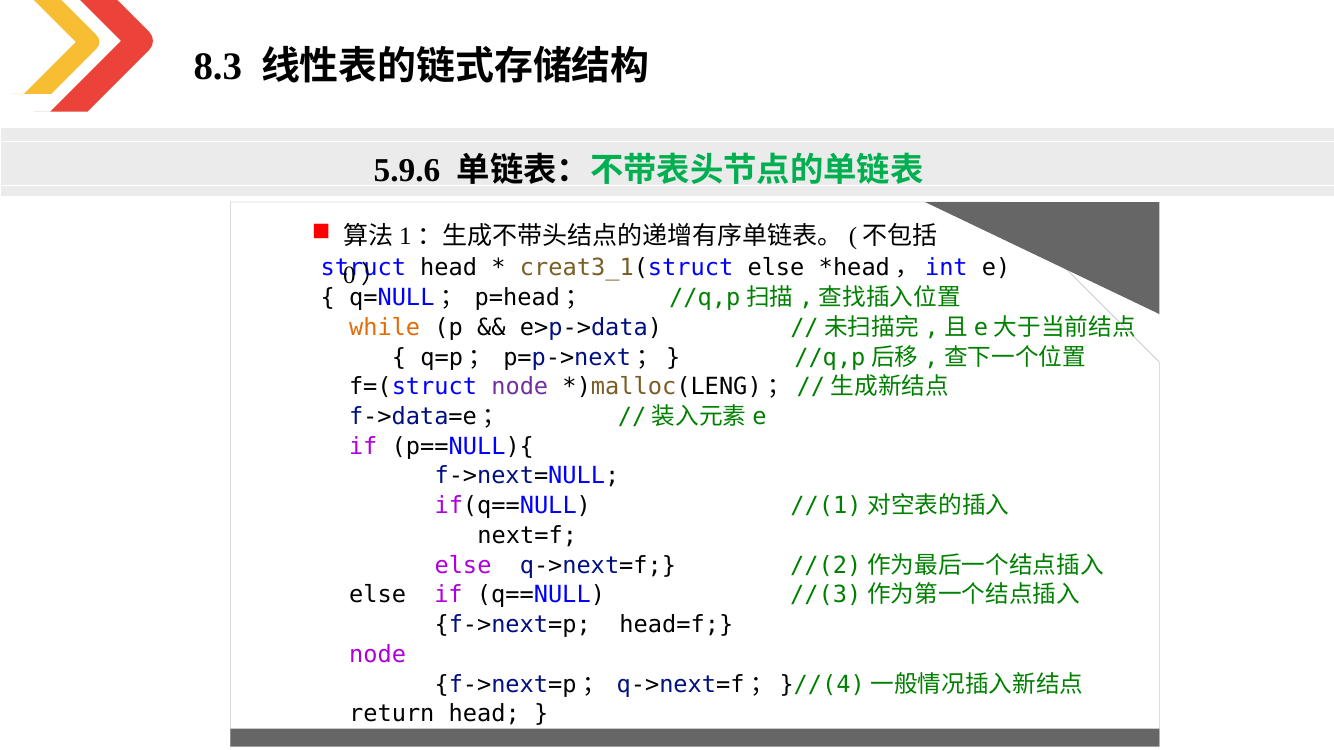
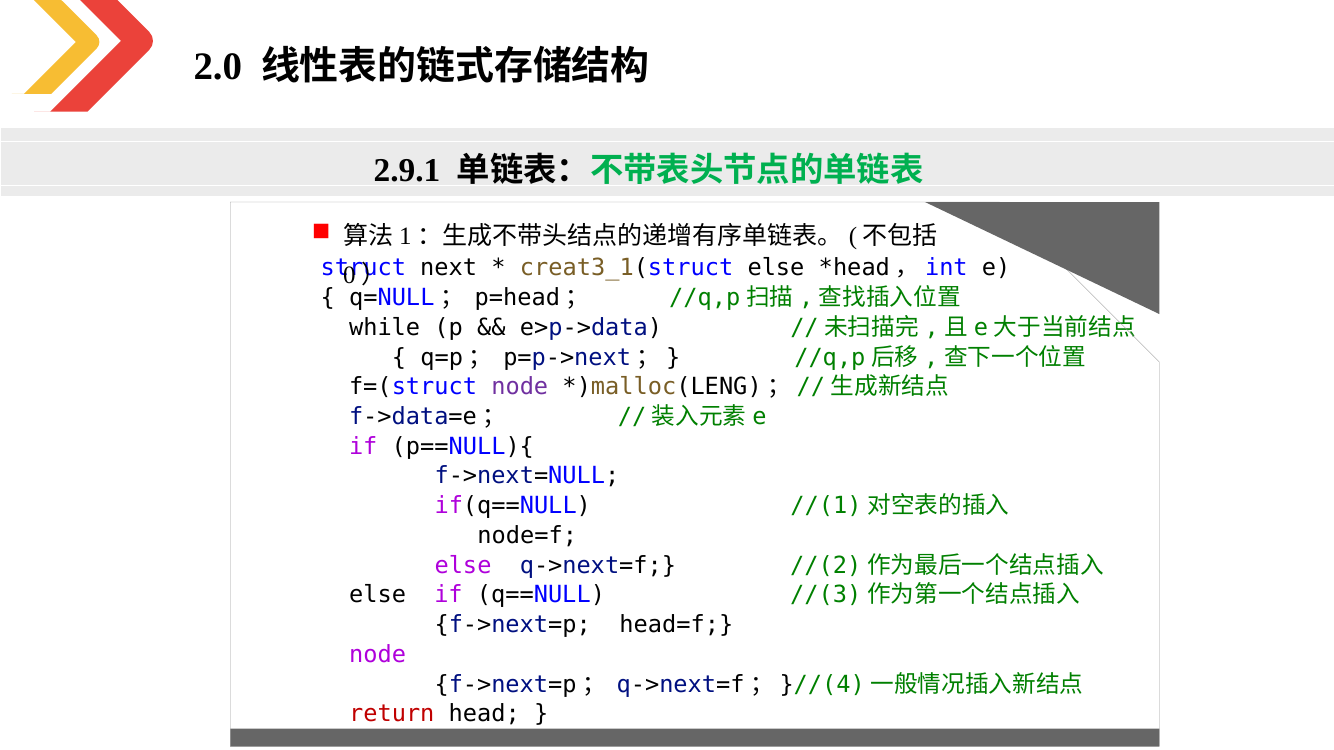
8.3: 8.3 -> 2.0
5.9.6: 5.9.6 -> 2.9.1
head at (449, 268): head -> next
while colour: orange -> black
next=f: next=f -> node=f
return colour: black -> red
